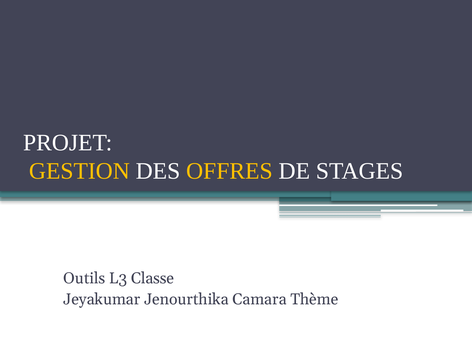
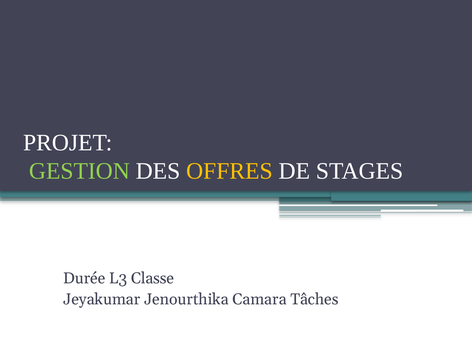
GESTION colour: yellow -> light green
Outils: Outils -> Durée
Thème: Thème -> Tâches
